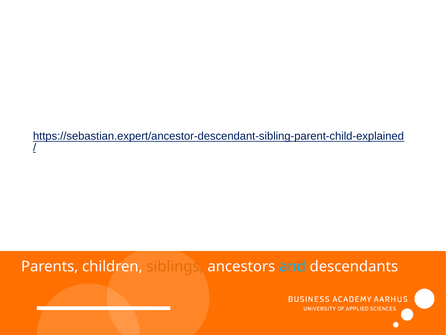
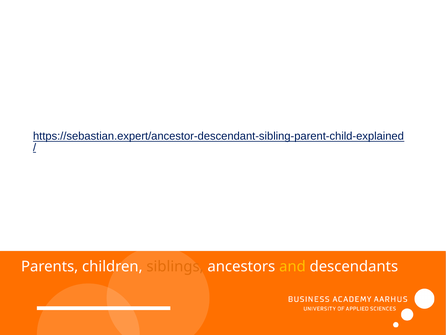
and colour: light blue -> yellow
